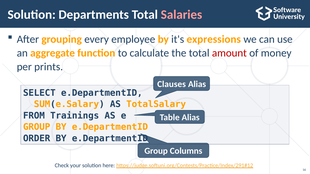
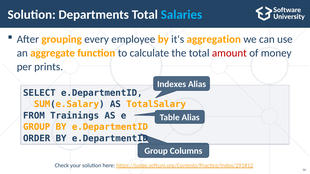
Salaries colour: pink -> light blue
expressions: expressions -> aggregation
Clauses: Clauses -> Indexes
